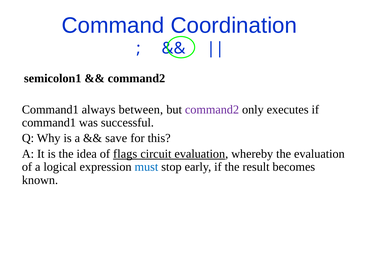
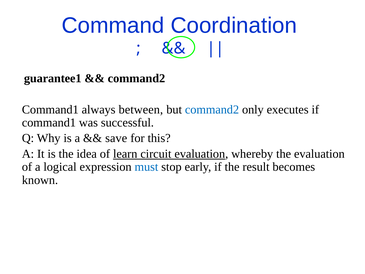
semicolon1: semicolon1 -> guarantee1
command2 at (212, 109) colour: purple -> blue
flags: flags -> learn
